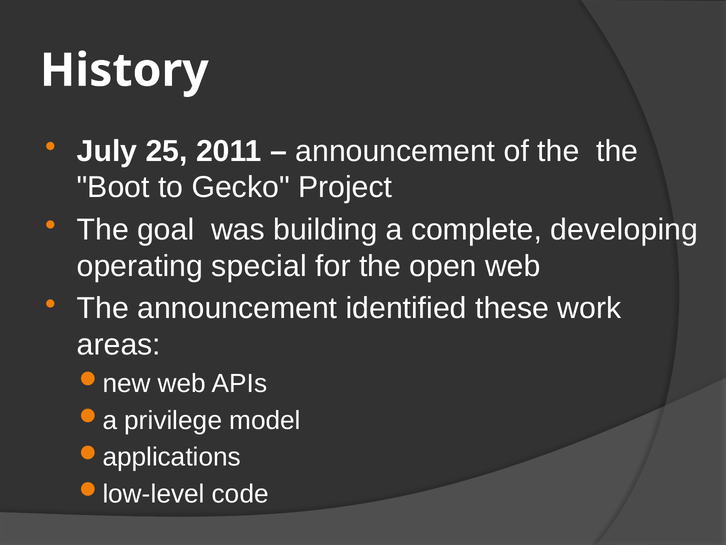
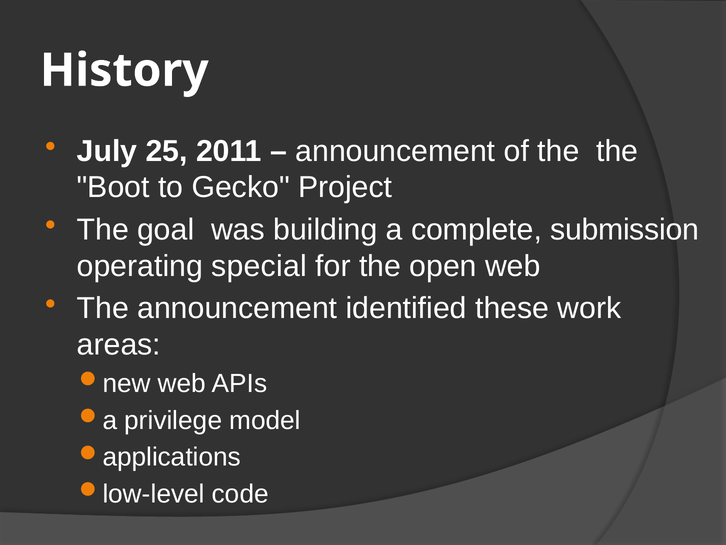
developing: developing -> submission
